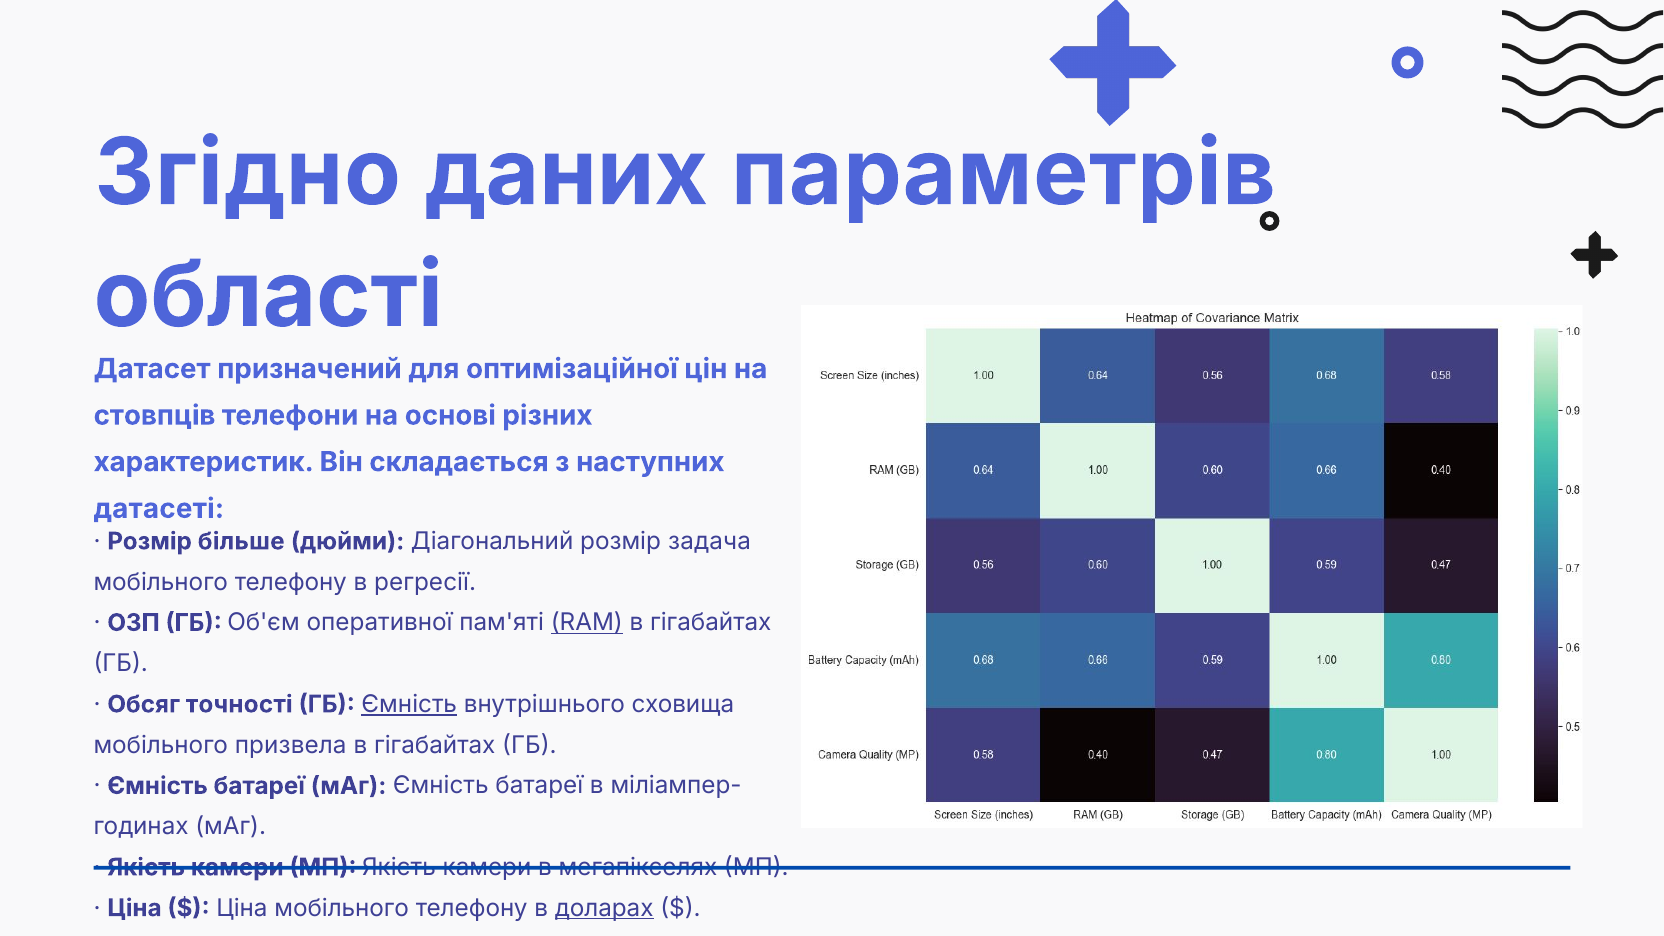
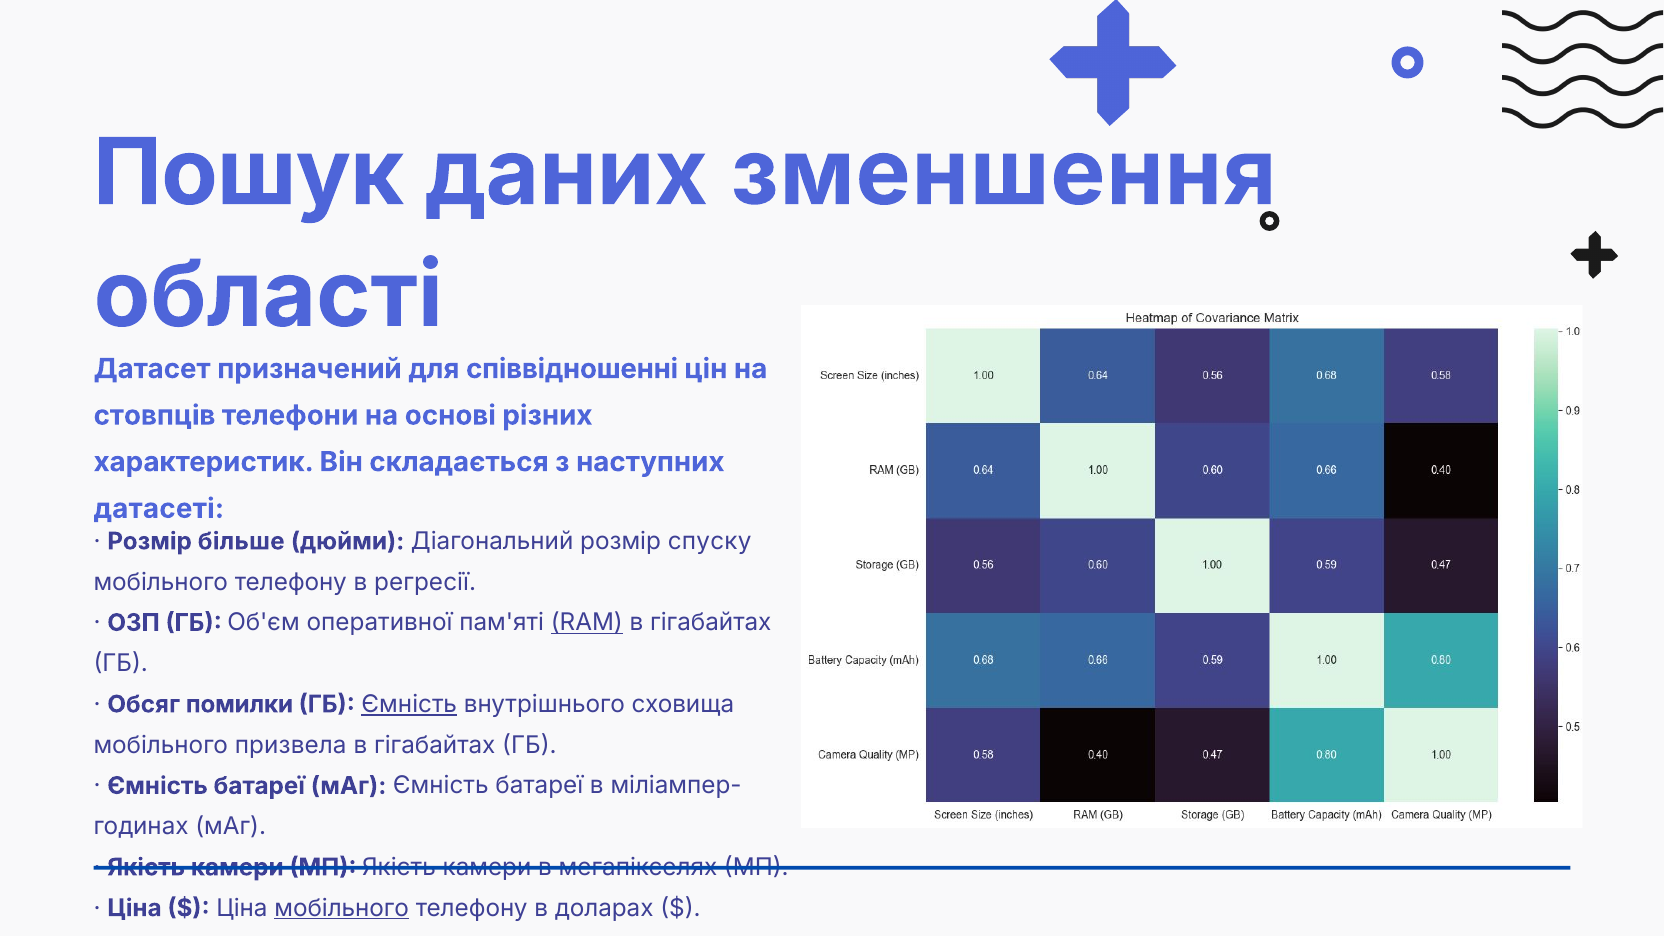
Згідно: Згідно -> Пошук
параметрів: параметрів -> зменшення
оптимізаційної: оптимізаційної -> співвідношенні
задача: задача -> спуску
точності: точності -> помилки
мобільного at (342, 908) underline: none -> present
доларах underline: present -> none
